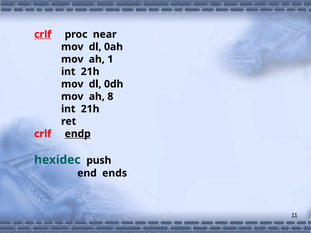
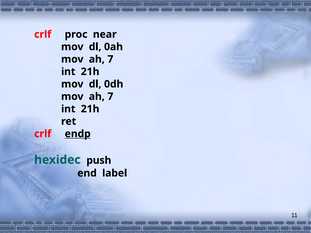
crlf at (43, 34) underline: present -> none
1 at (110, 59): 1 -> 7
8 at (110, 97): 8 -> 7
ends: ends -> label
